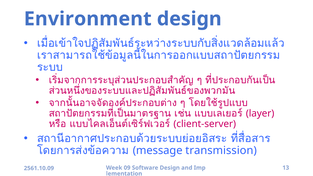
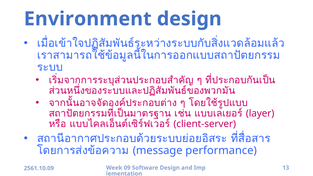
transmission: transmission -> performance
